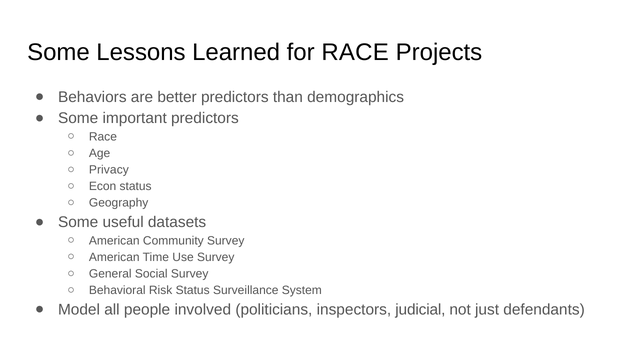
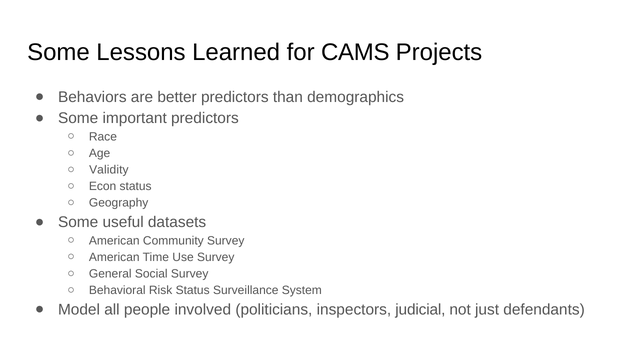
for RACE: RACE -> CAMS
Privacy: Privacy -> Validity
